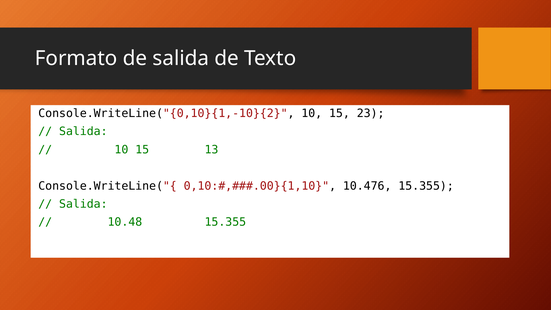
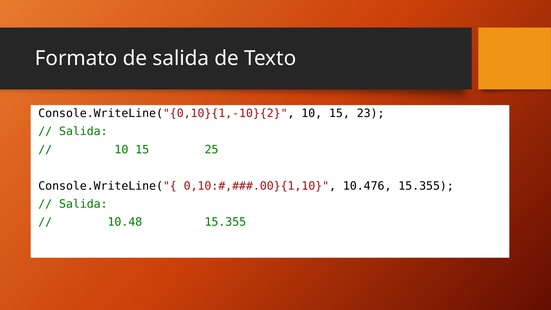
13: 13 -> 25
